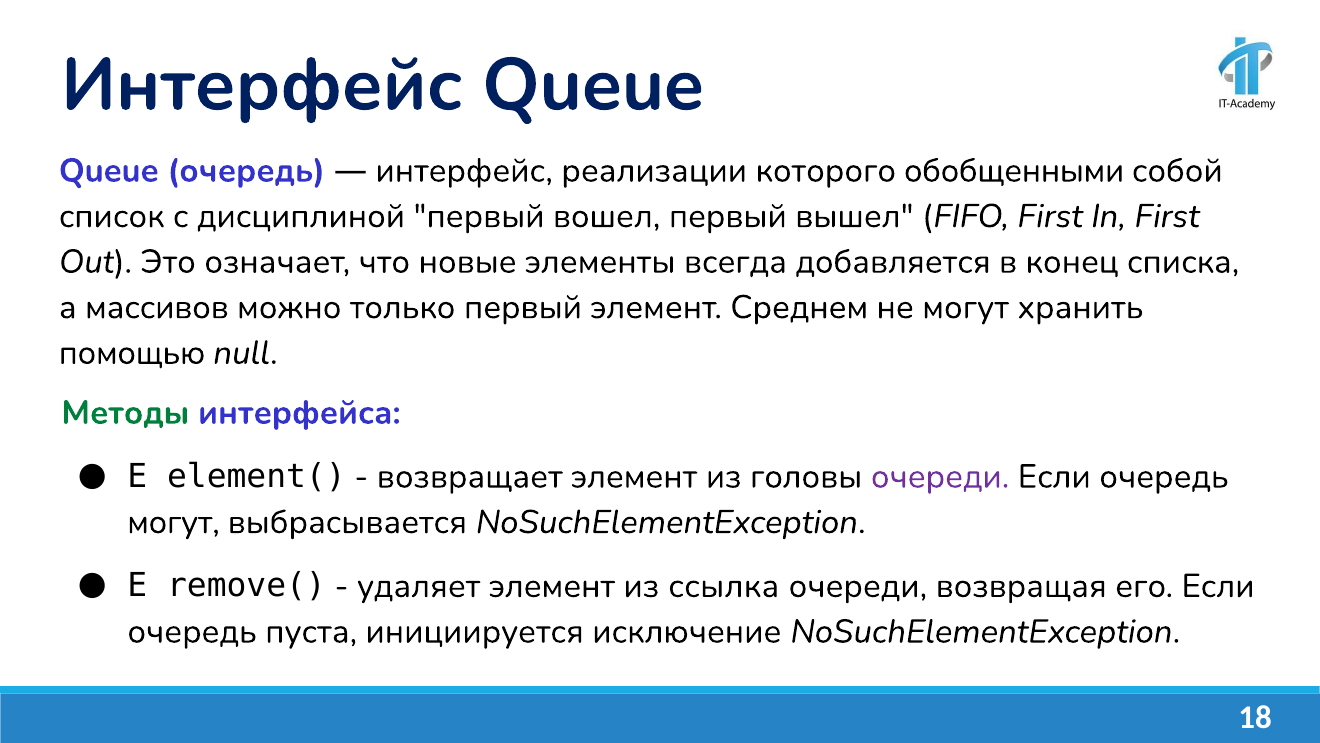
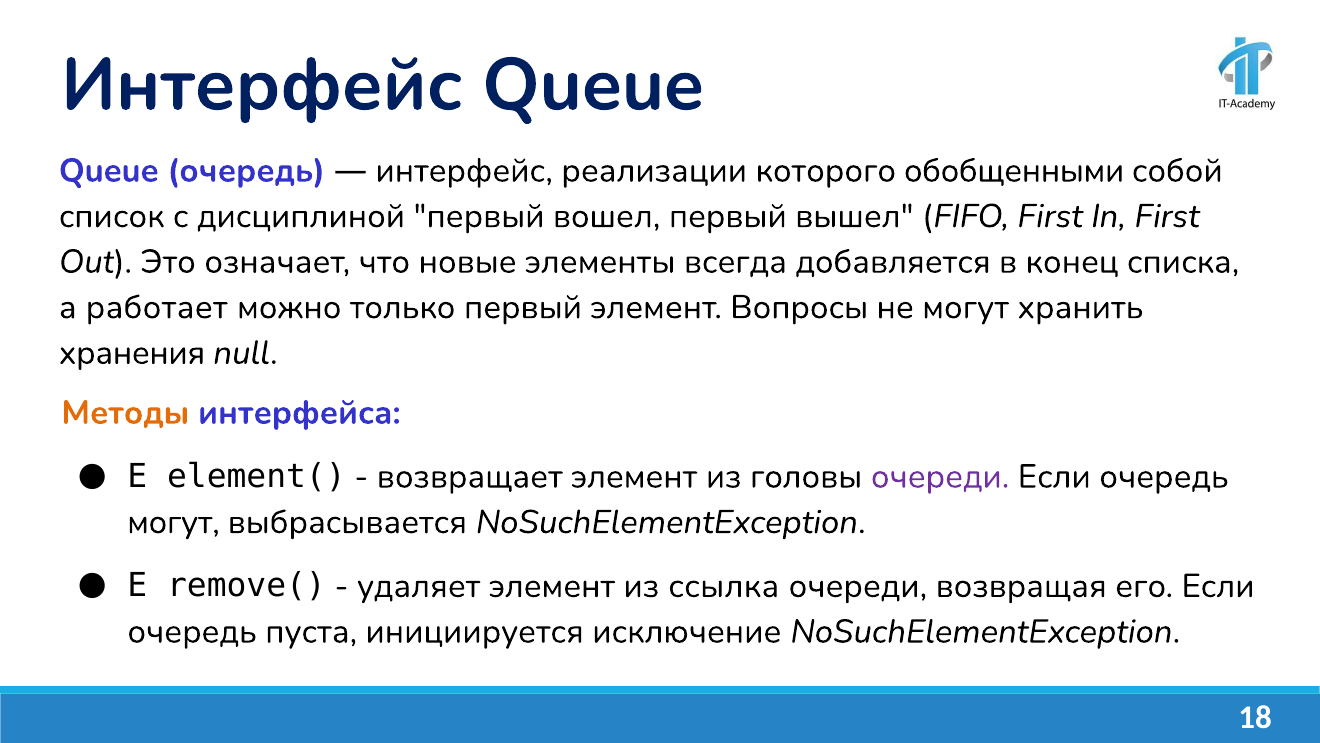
массивов: массивов -> работает
Среднем: Среднем -> Вопросы
помощью: помощью -> хранения
Методы colour: green -> orange
